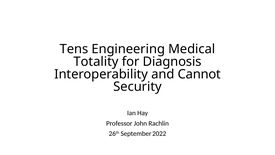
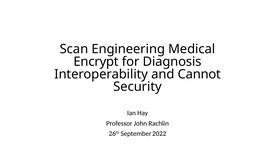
Tens: Tens -> Scan
Totality: Totality -> Encrypt
